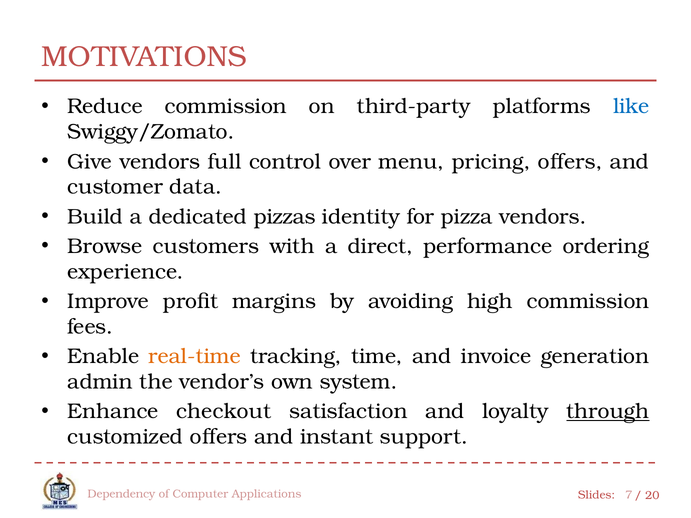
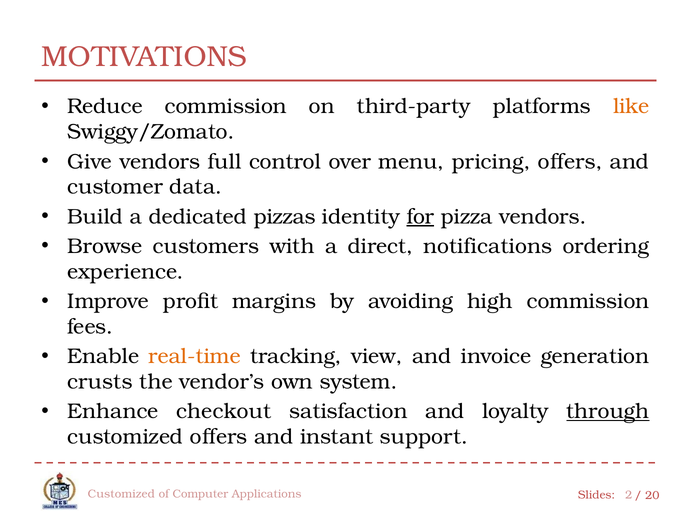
like colour: blue -> orange
for underline: none -> present
performance: performance -> notifications
time: time -> view
admin: admin -> crusts
Dependency at (121, 494): Dependency -> Customized
7: 7 -> 2
